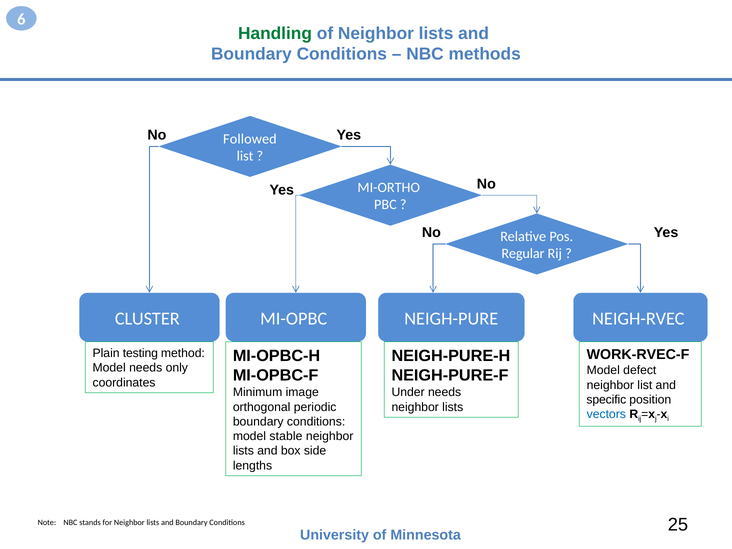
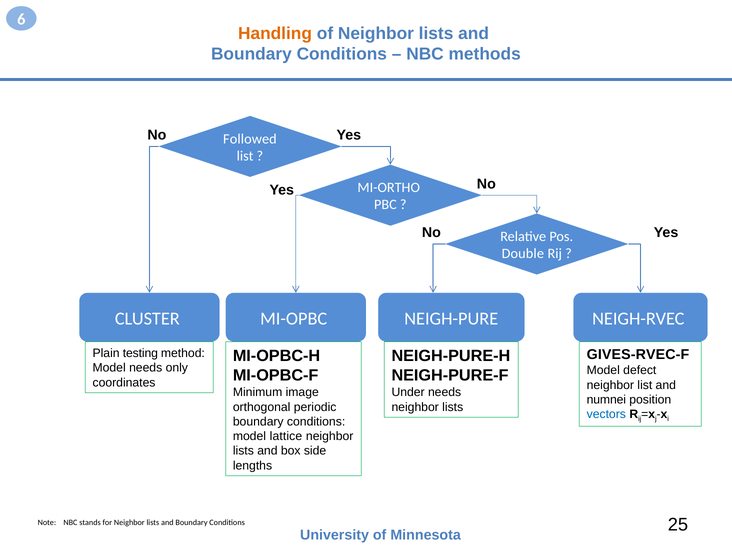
Handling colour: green -> orange
Regular: Regular -> Double
WORK-RVEC-F: WORK-RVEC-F -> GIVES-RVEC-F
specific: specific -> numnei
stable: stable -> lattice
